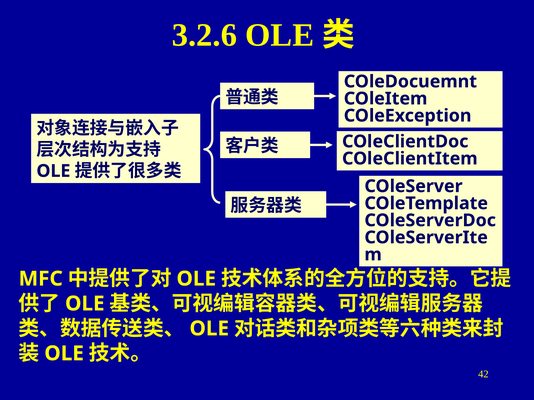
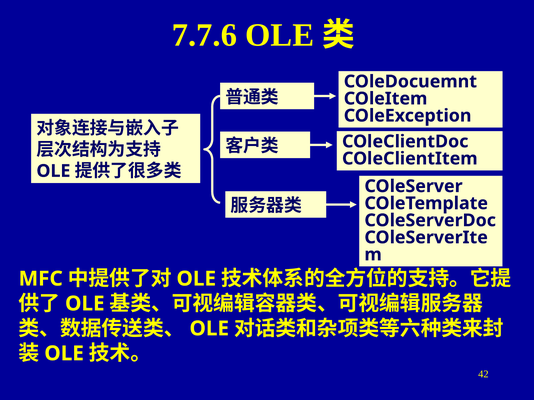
3.2.6: 3.2.6 -> 7.7.6
